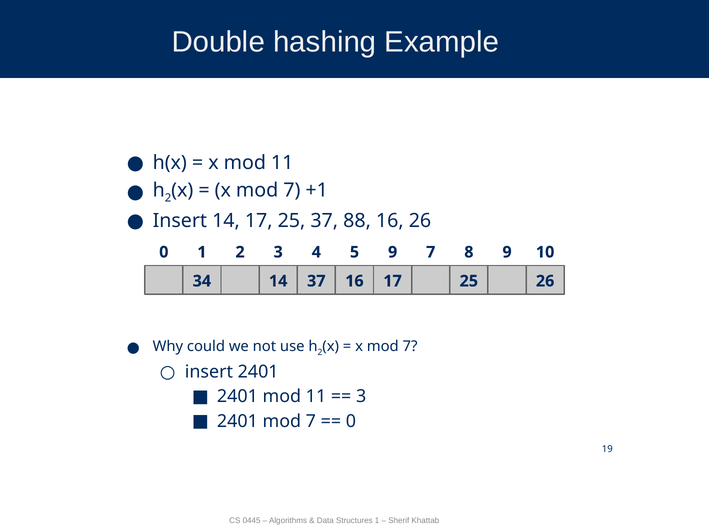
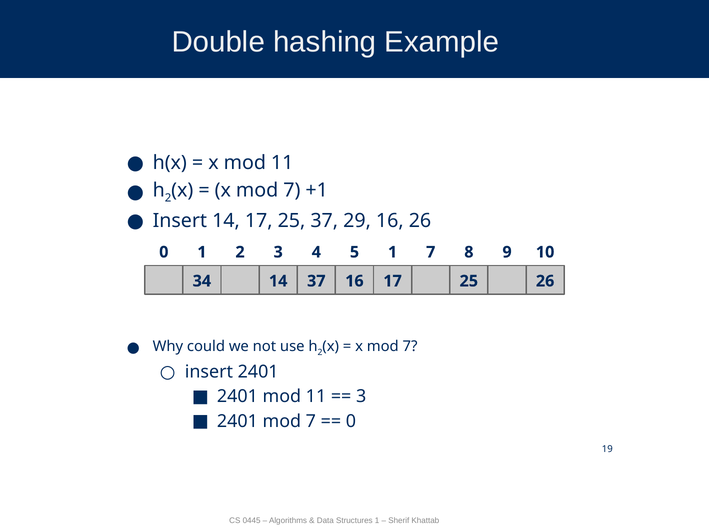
88: 88 -> 29
5 9: 9 -> 1
